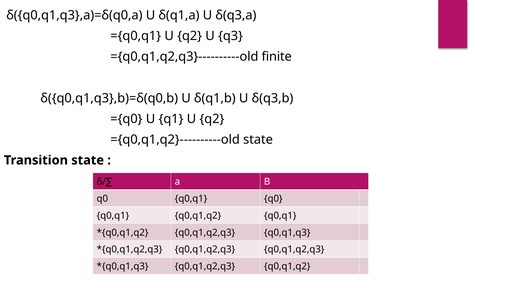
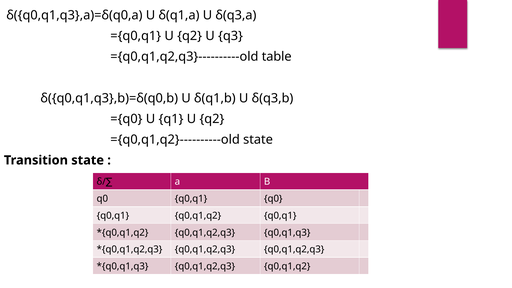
finite: finite -> table
